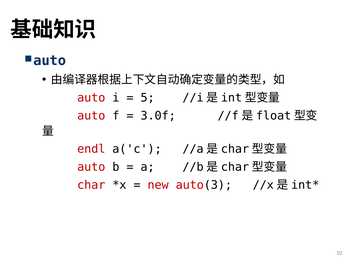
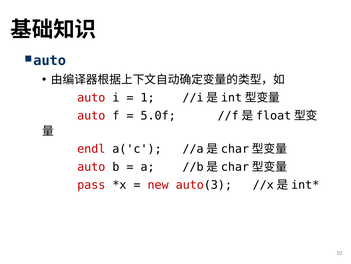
5: 5 -> 1
3.0f: 3.0f -> 5.0f
char: char -> pass
